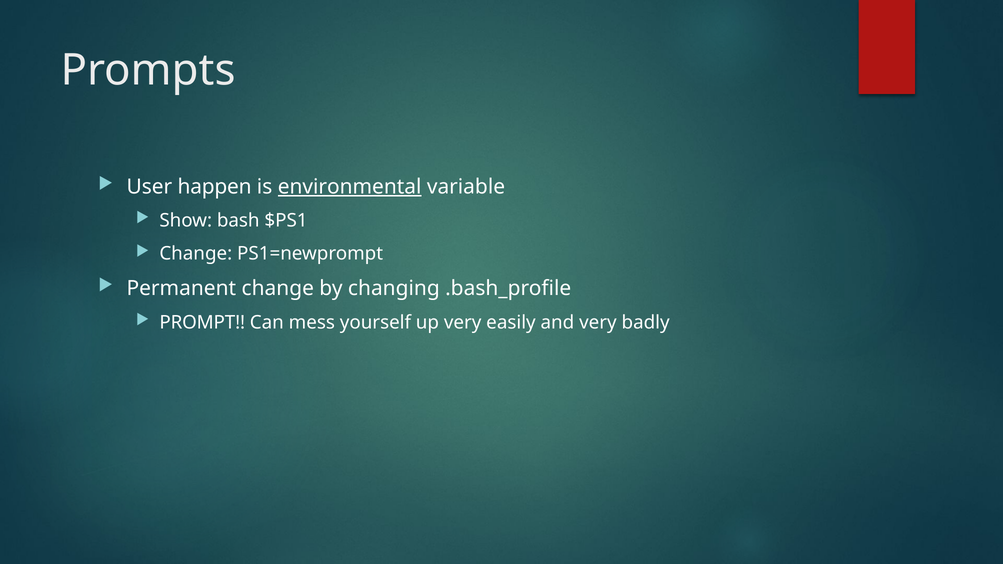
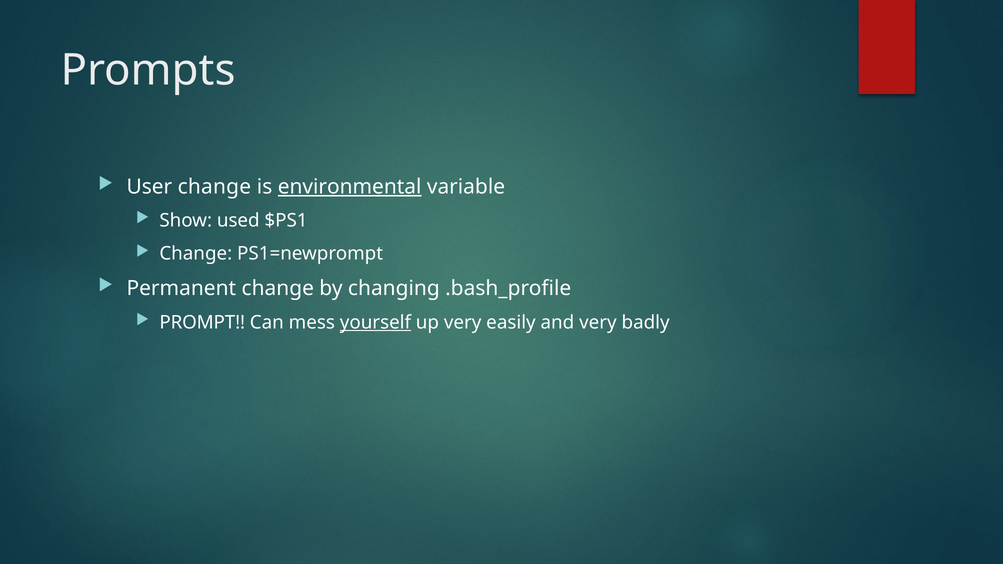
User happen: happen -> change
bash: bash -> used
yourself underline: none -> present
